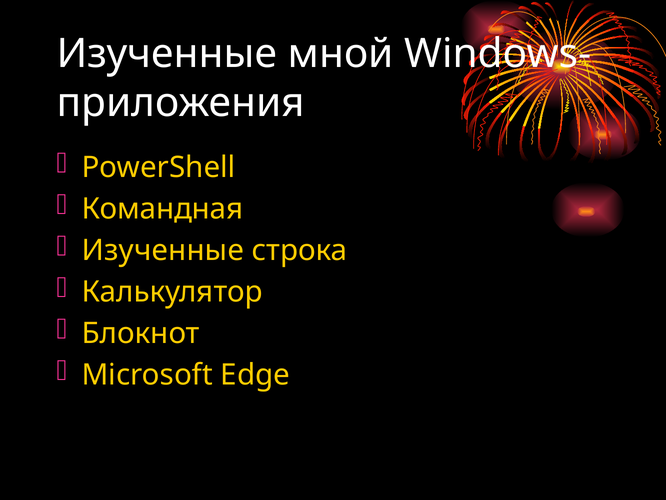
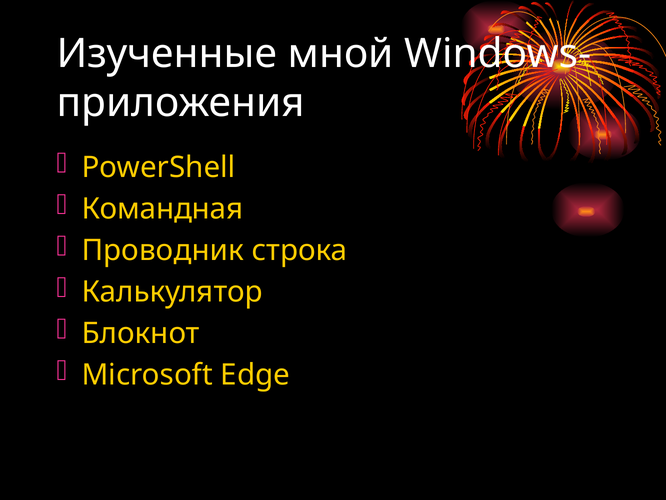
Изученные at (163, 250): Изученные -> Проводник
